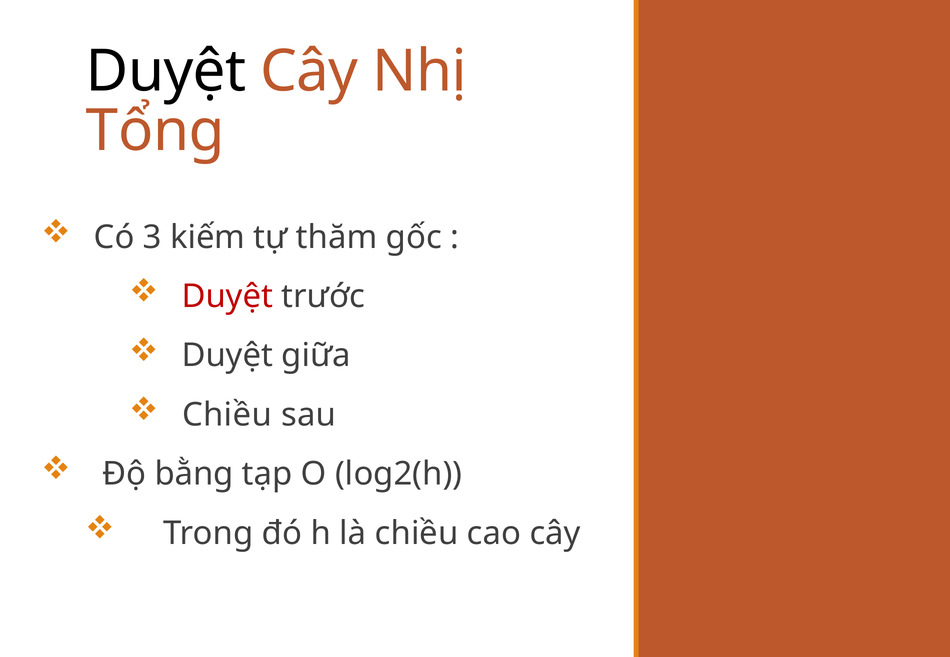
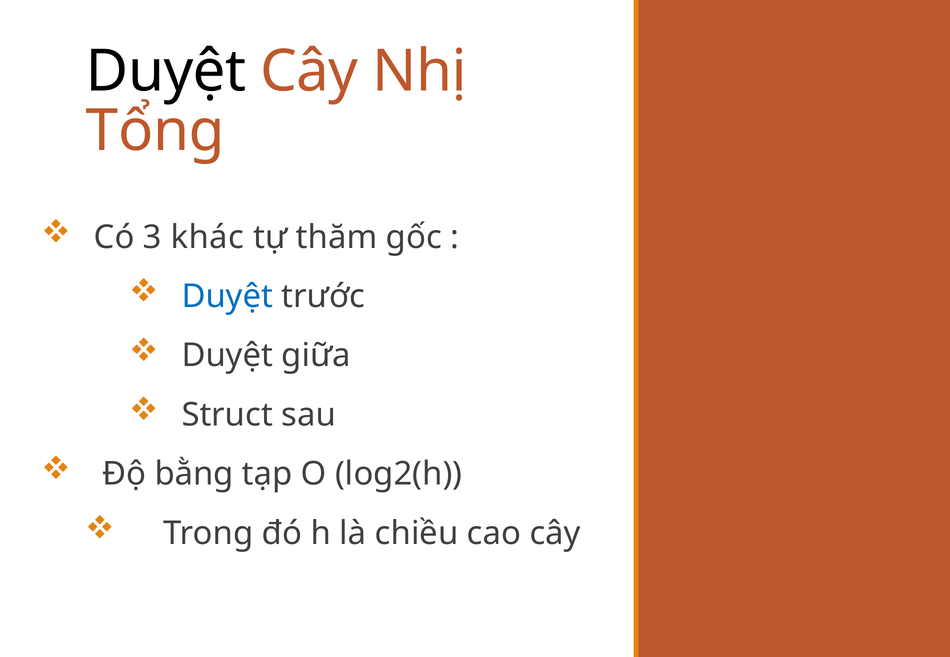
kiếm: kiếm -> khác
Duyệt at (227, 297) colour: red -> blue
Chiều at (227, 415): Chiều -> Struct
